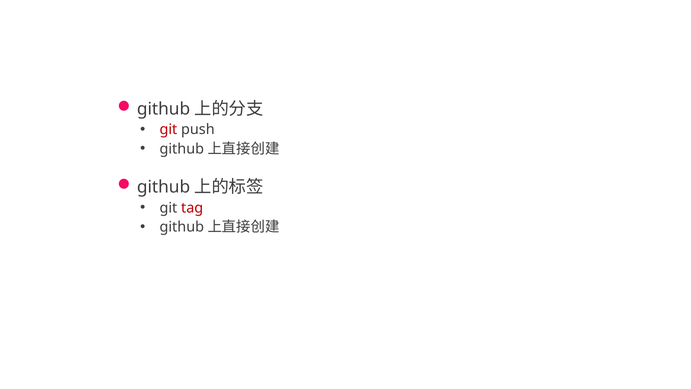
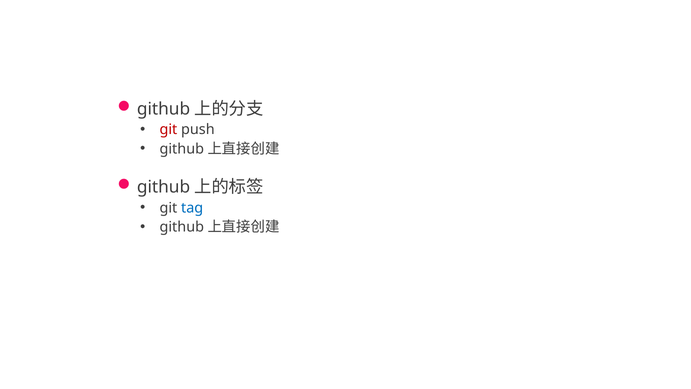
tag colour: red -> blue
